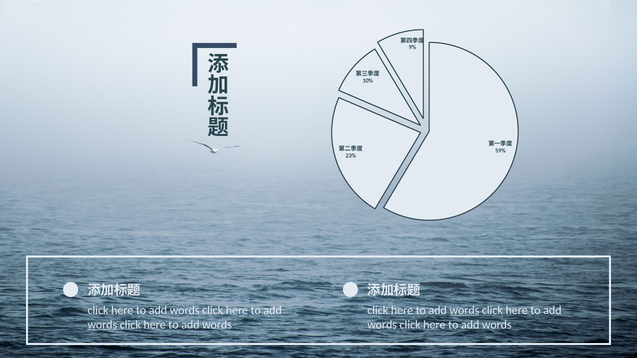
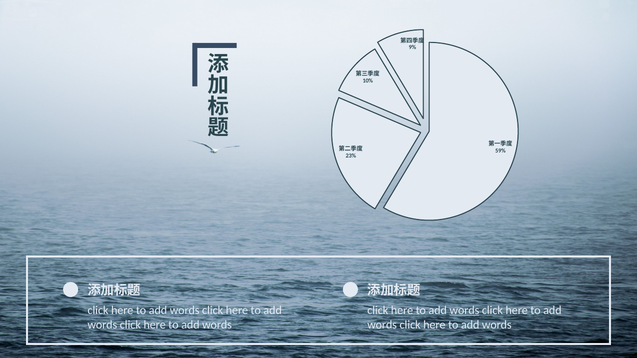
words at (102, 325) underline: present -> none
